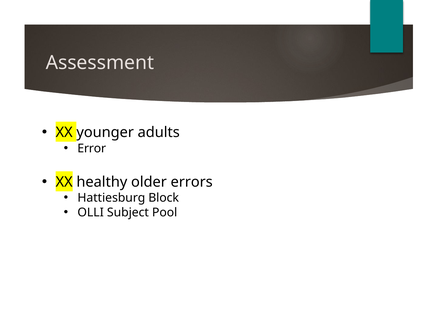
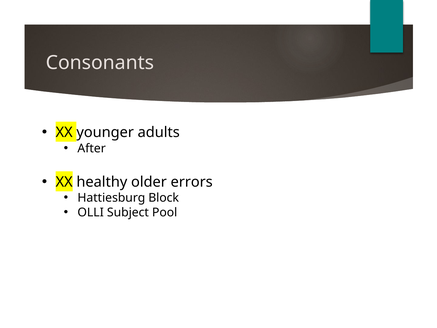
Assessment: Assessment -> Consonants
Error: Error -> After
